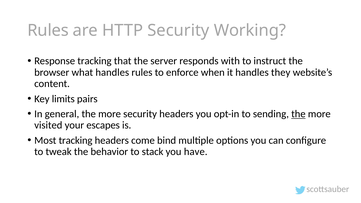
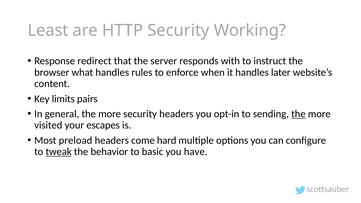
Rules at (48, 30): Rules -> Least
Response tracking: tracking -> redirect
they: they -> later
Most tracking: tracking -> preload
bind: bind -> hard
tweak underline: none -> present
stack: stack -> basic
